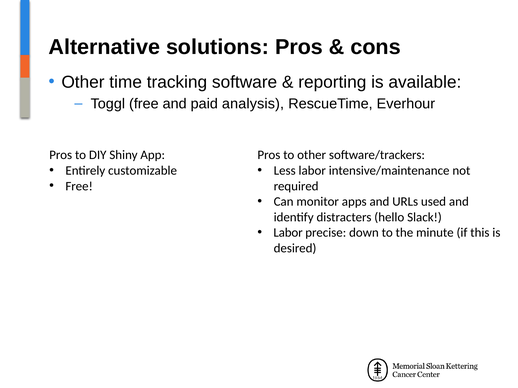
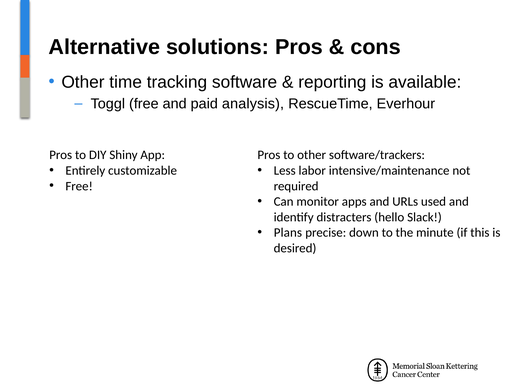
Labor at (288, 233): Labor -> Plans
